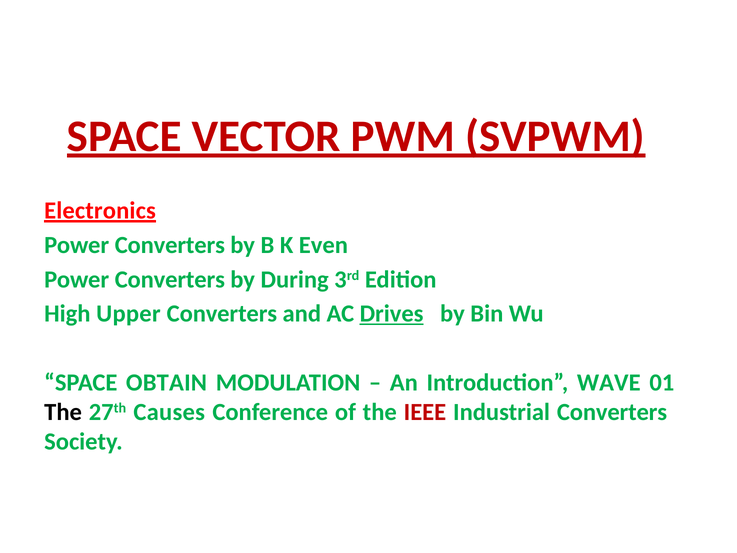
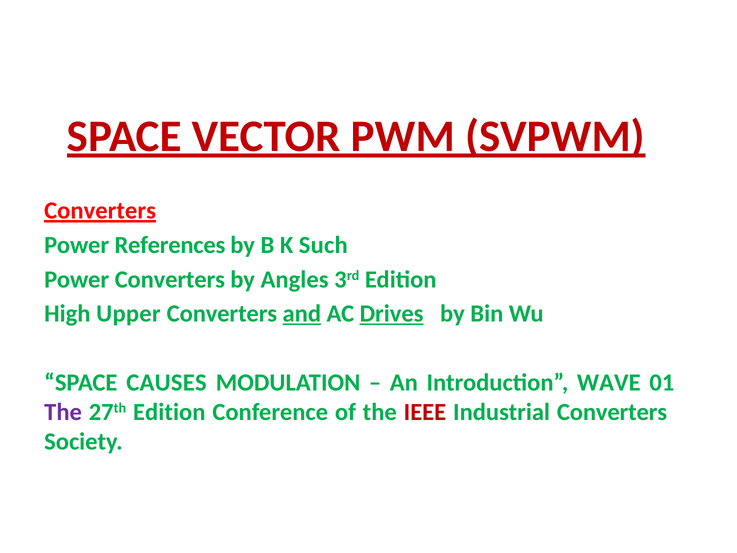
Electronics at (100, 211): Electronics -> Converters
Converters at (170, 245): Converters -> References
Even: Even -> Such
During: During -> Angles
and underline: none -> present
OBTAIN: OBTAIN -> CAUSES
The at (63, 412) colour: black -> purple
27th Causes: Causes -> Edition
